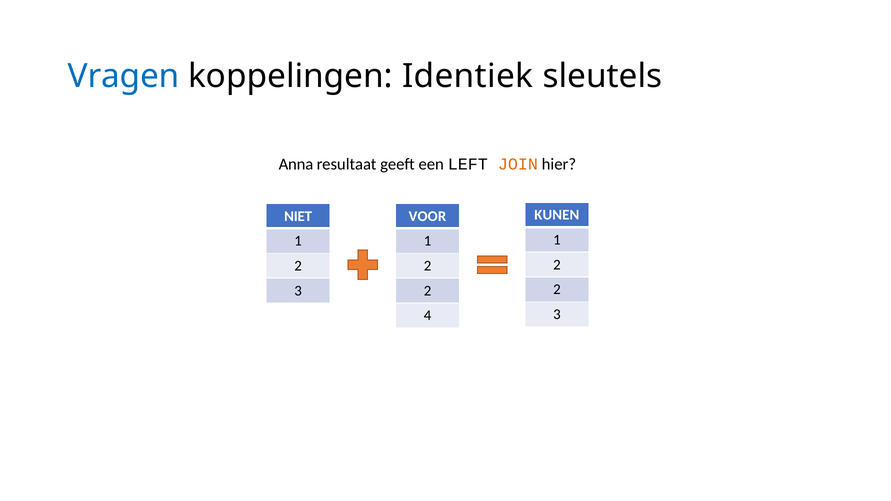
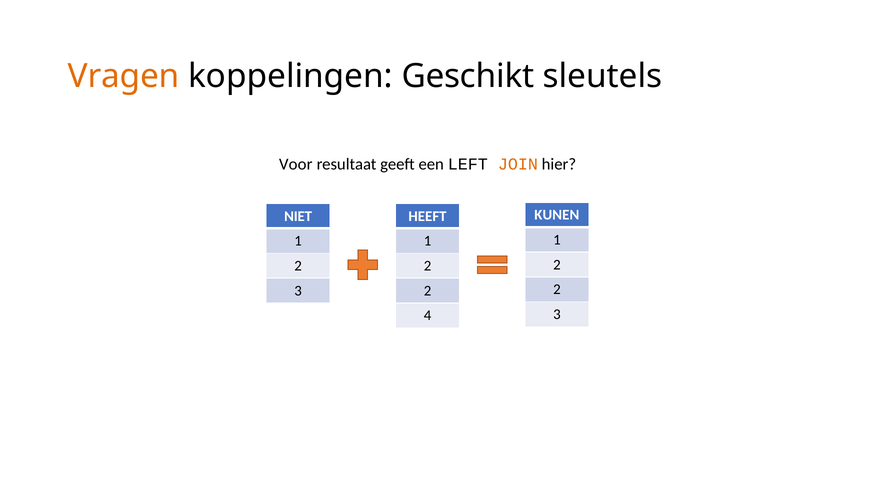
Vragen colour: blue -> orange
Identiek: Identiek -> Geschikt
Anna: Anna -> Voor
VOOR: VOOR -> HEEFT
